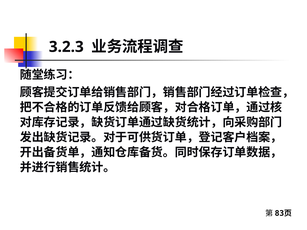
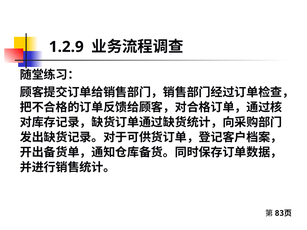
3.2.3: 3.2.3 -> 1.2.9
